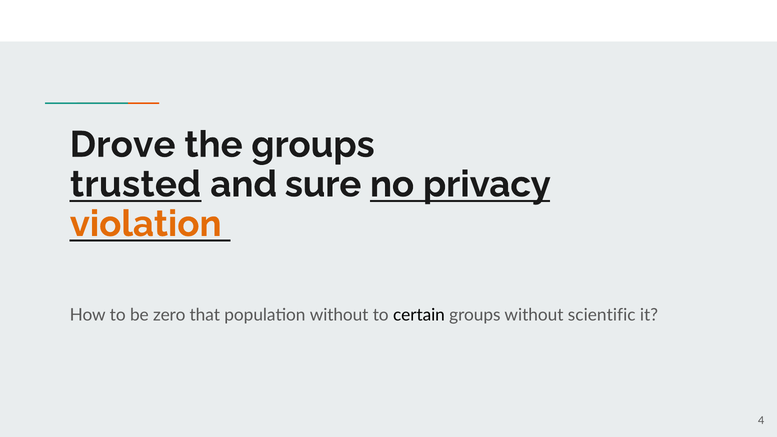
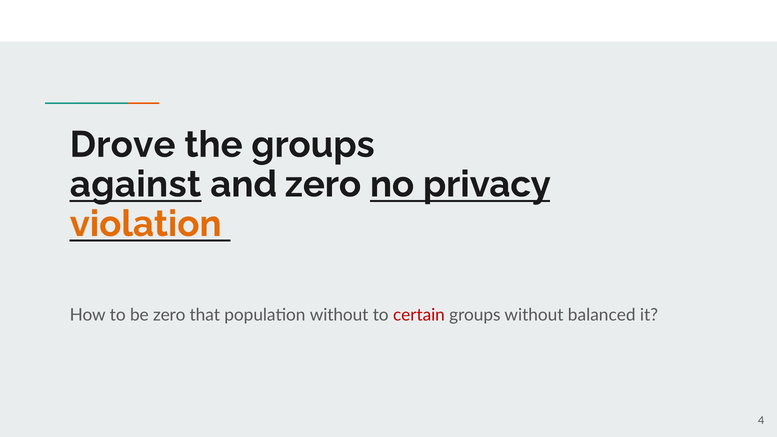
trusted: trusted -> against
and sure: sure -> zero
certain colour: black -> red
scientific: scientific -> balanced
